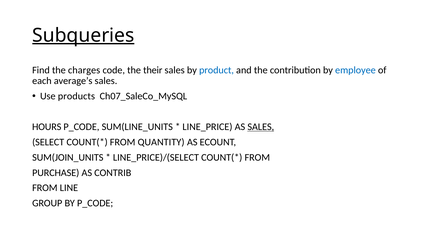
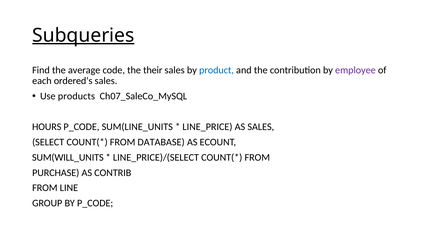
charges: charges -> average
employee colour: blue -> purple
average’s: average’s -> ordered’s
SALES at (261, 127) underline: present -> none
QUANTITY: QUANTITY -> DATABASE
SUM(JOIN_UNITS: SUM(JOIN_UNITS -> SUM(WILL_UNITS
